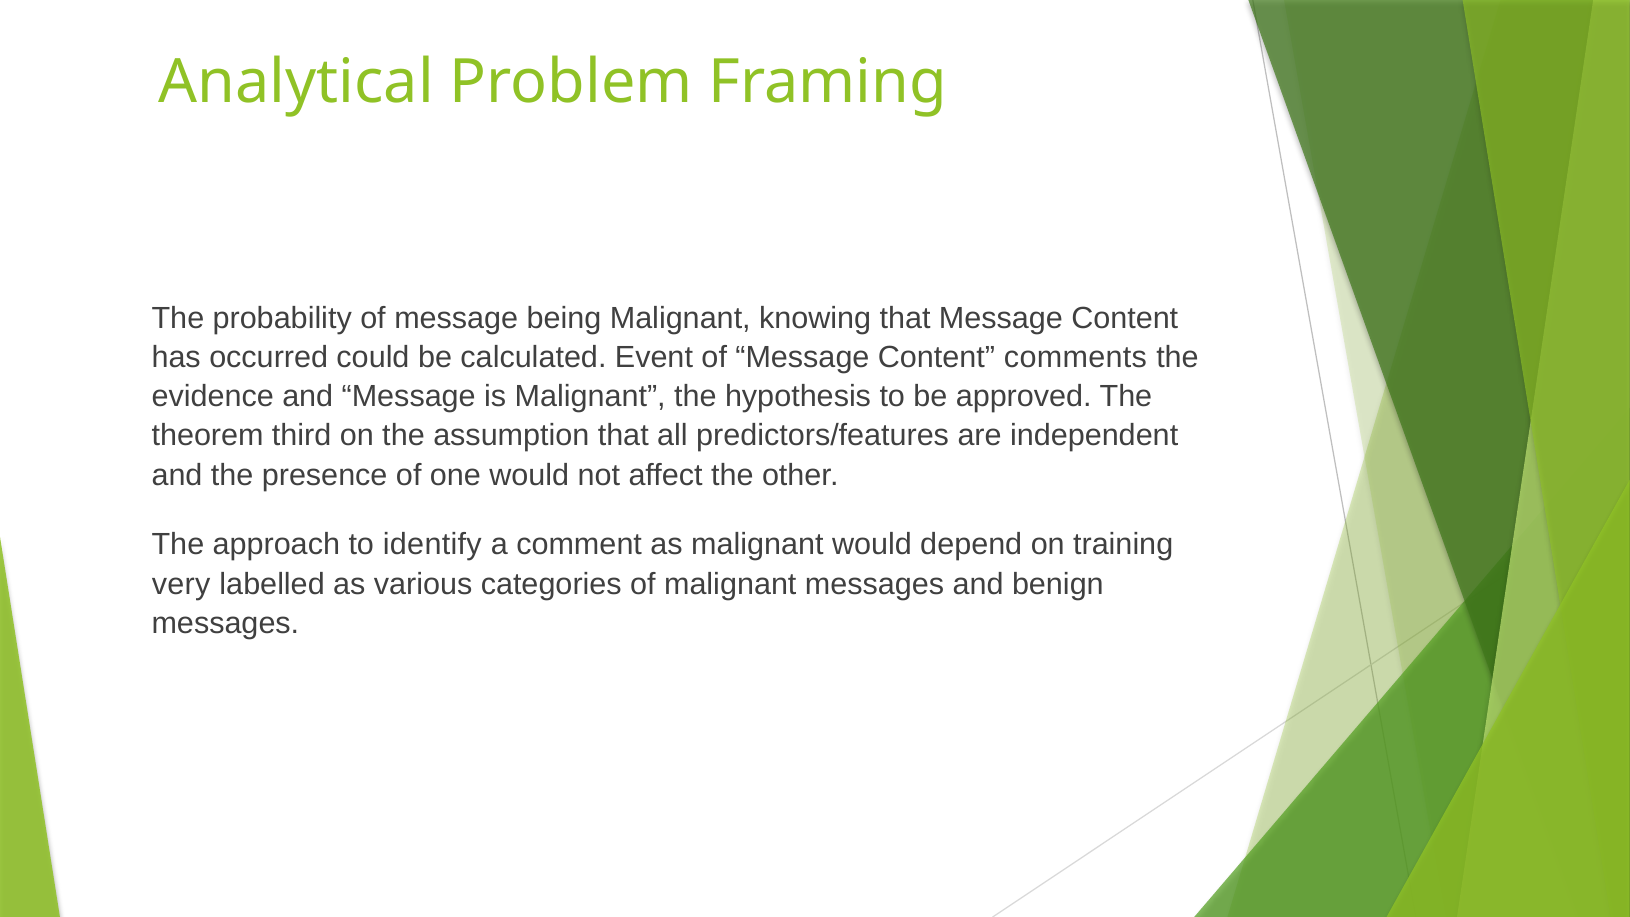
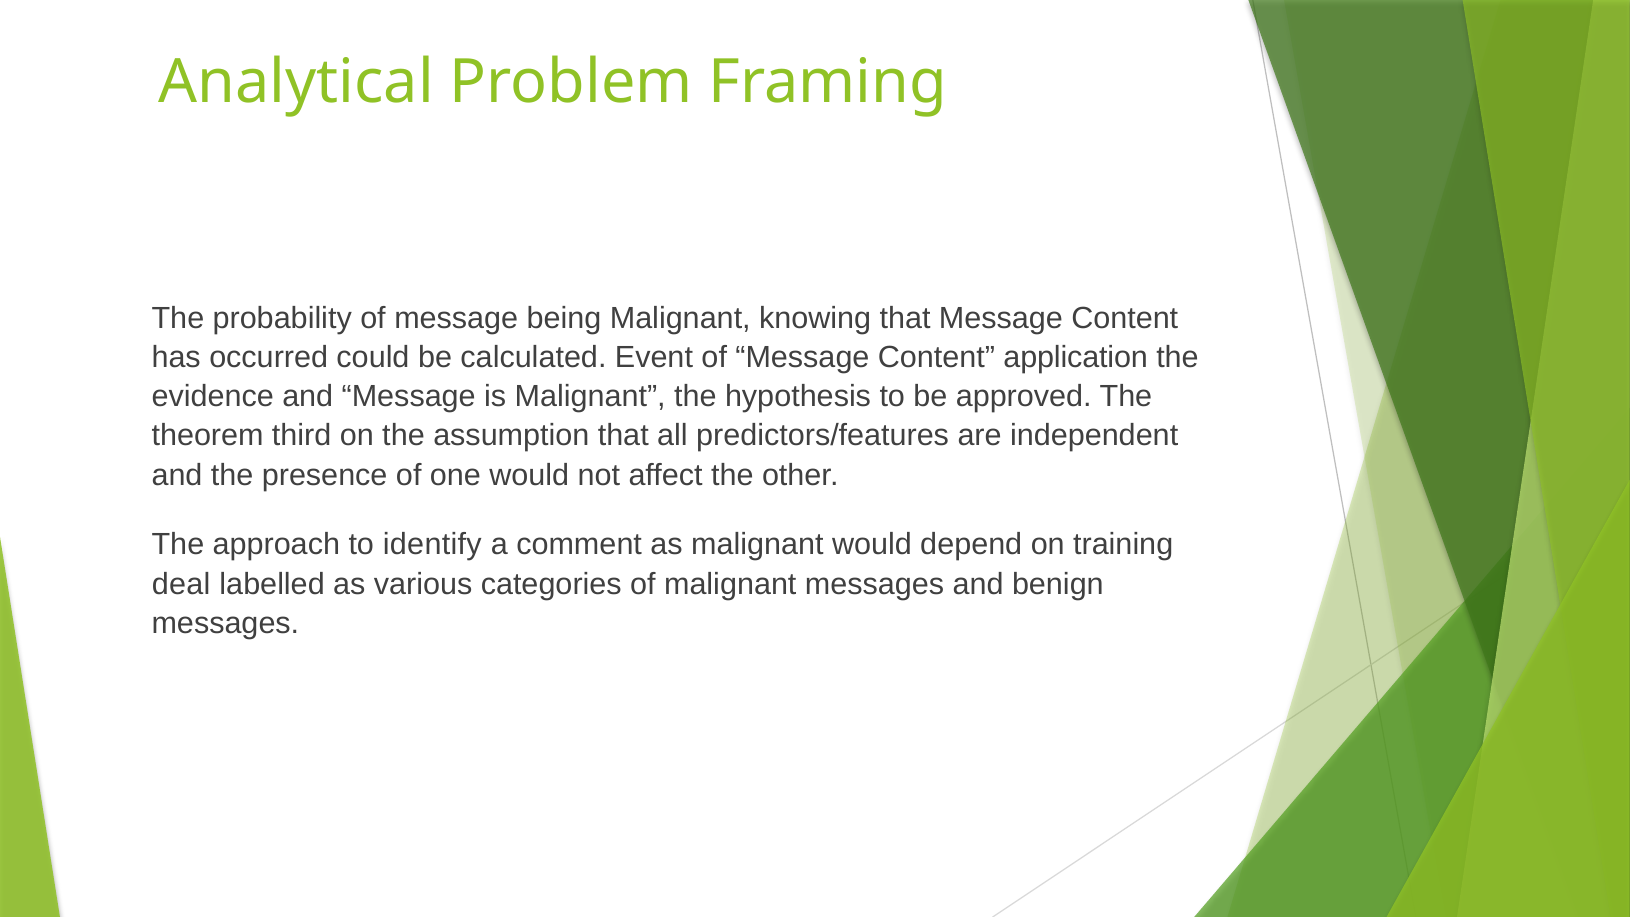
comments: comments -> application
very: very -> deal
